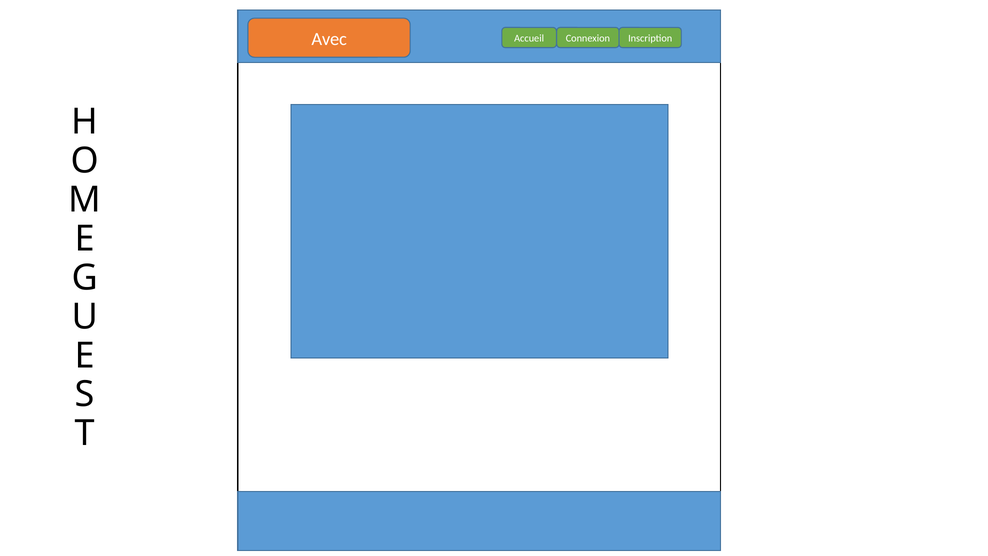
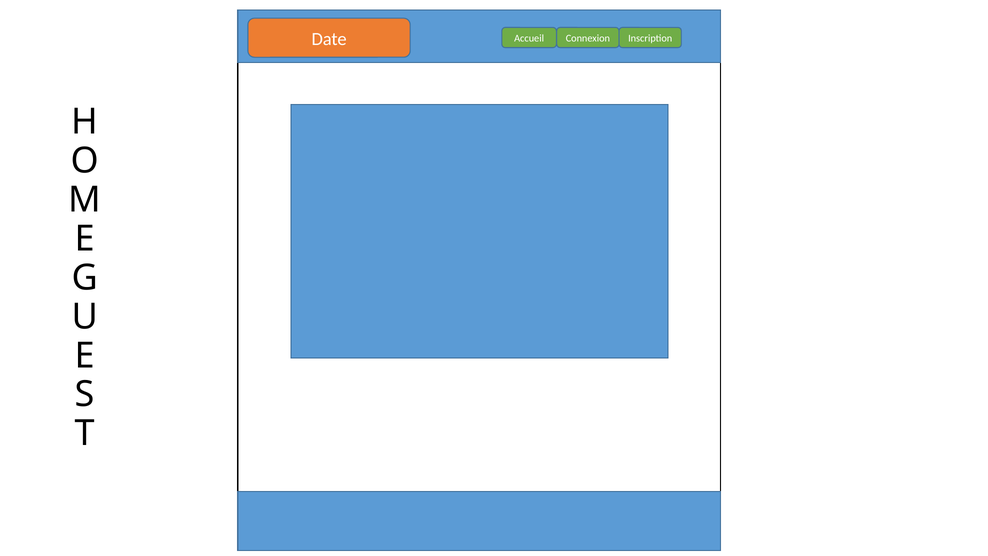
Avec: Avec -> Date
